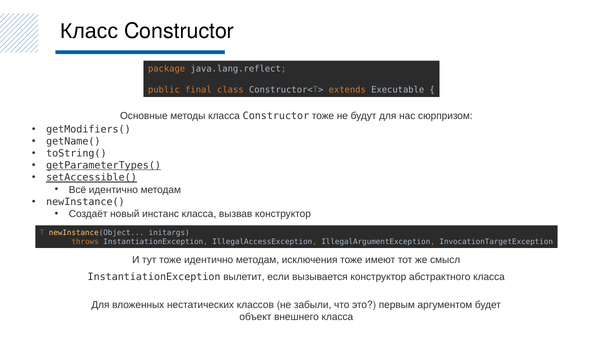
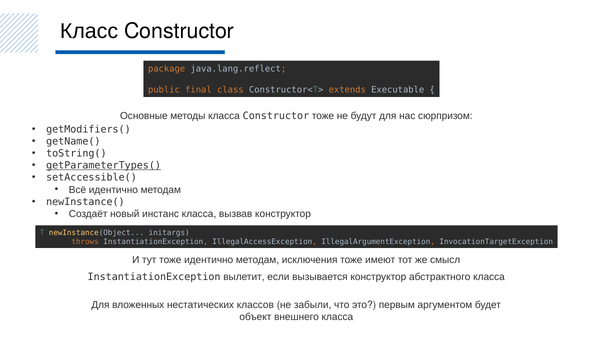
setAccessible( underline: present -> none
